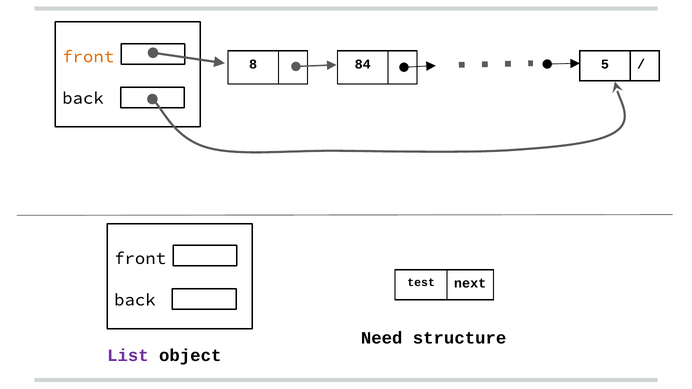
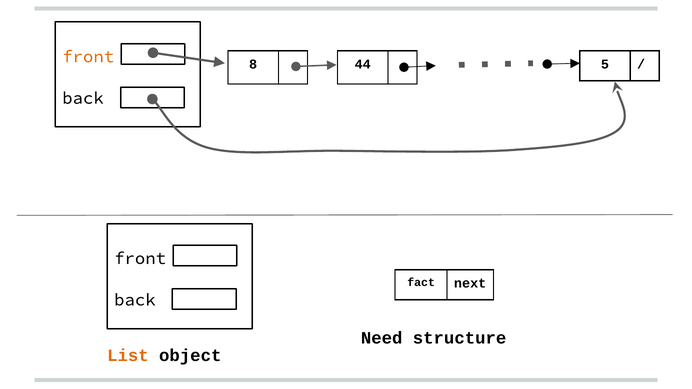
84: 84 -> 44
test: test -> fact
List colour: purple -> orange
